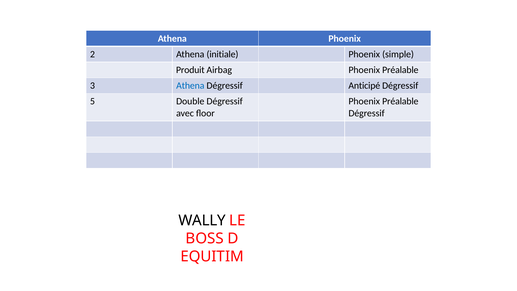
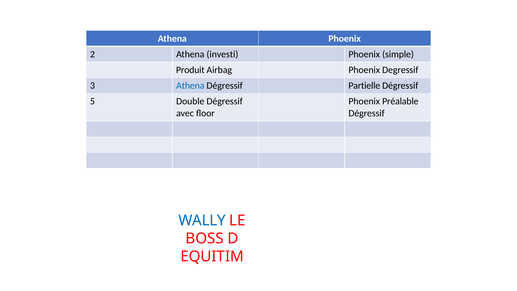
initiale: initiale -> investi
Airbag Phoenix Préalable: Préalable -> Degressif
Anticipé: Anticipé -> Partielle
WALLY colour: black -> blue
